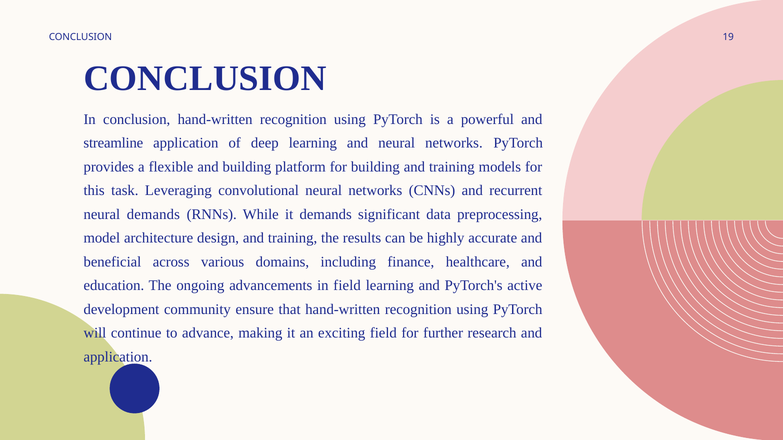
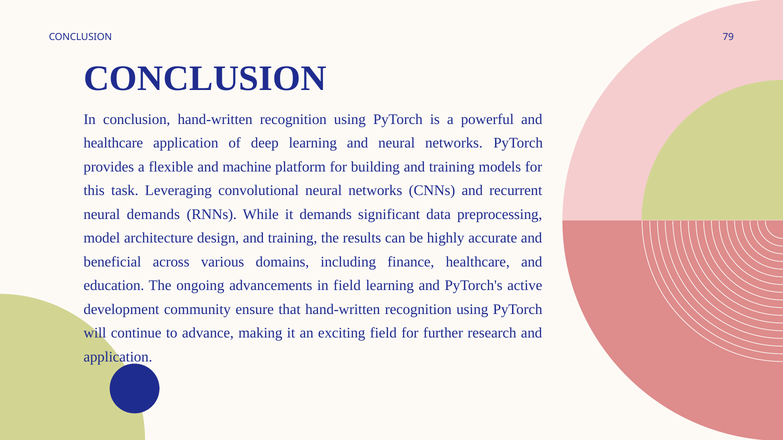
19: 19 -> 79
streamline at (113, 143): streamline -> healthcare
and building: building -> machine
